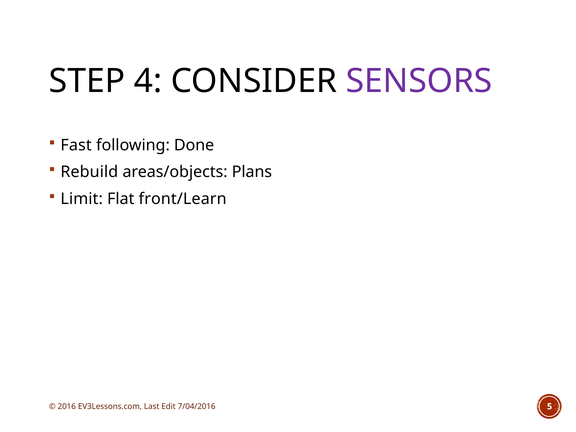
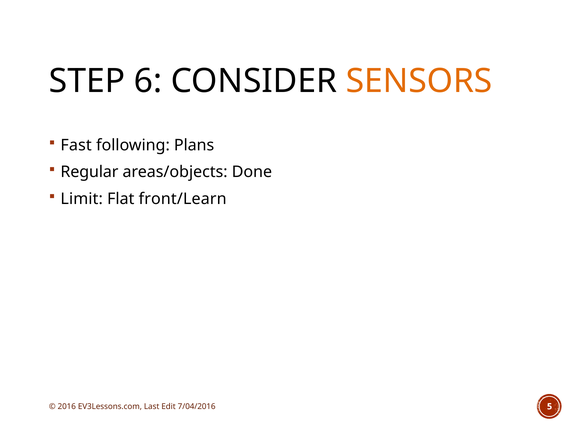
4: 4 -> 6
SENSORS colour: purple -> orange
Done: Done -> Plans
Rebuild: Rebuild -> Regular
Plans: Plans -> Done
